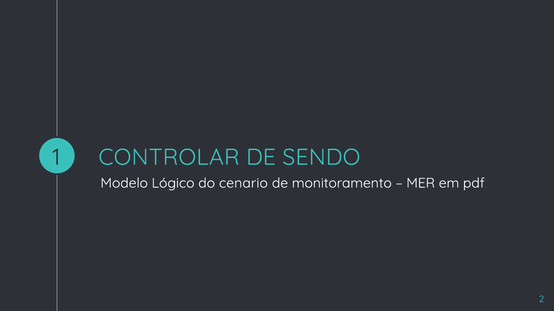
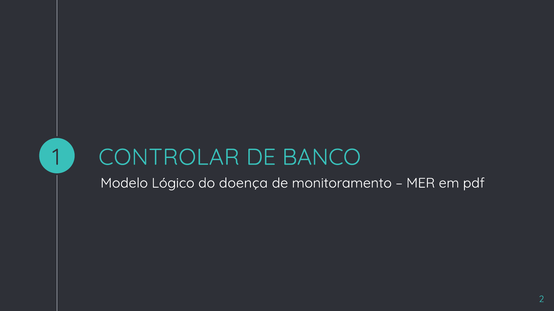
SENDO: SENDO -> BANCO
cenario: cenario -> doença
